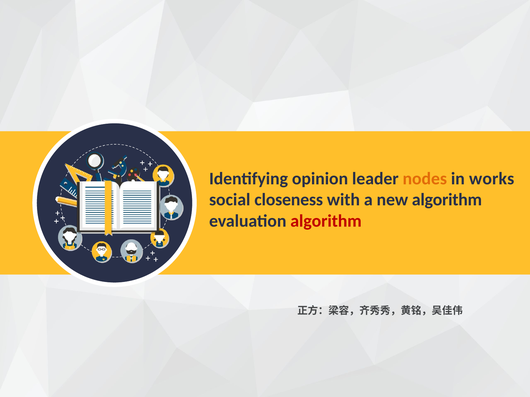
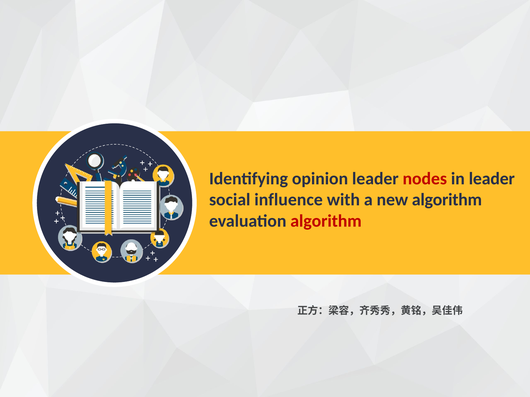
nodes colour: orange -> red
in works: works -> leader
closeness: closeness -> influence
